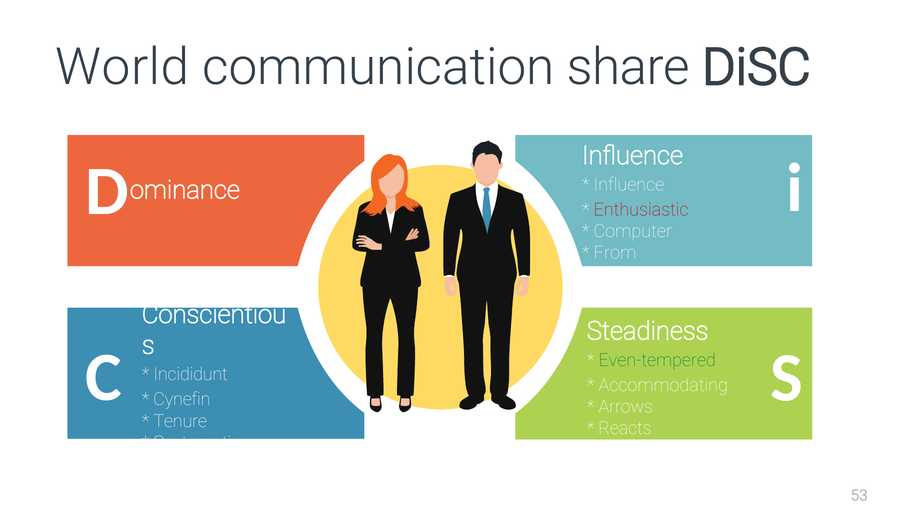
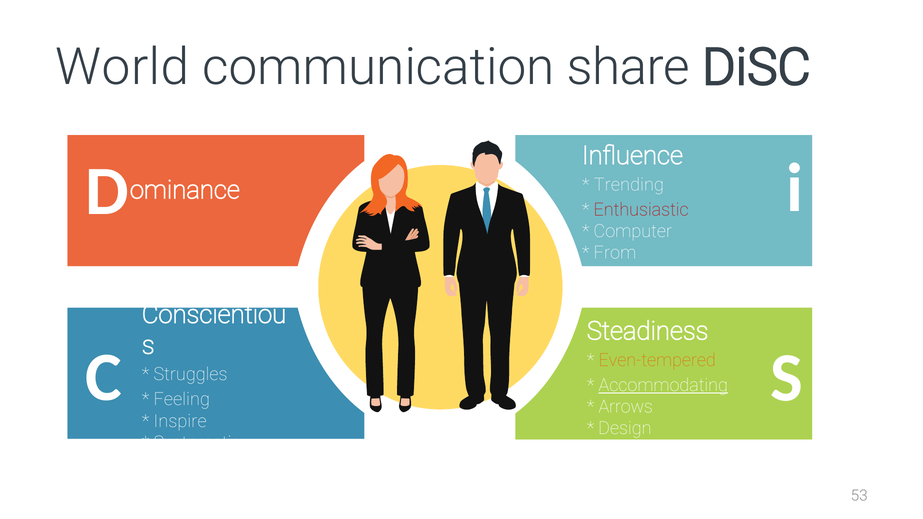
Influence at (629, 185): Influence -> Trending
Even-tempered colour: green -> orange
Incididunt: Incididunt -> Struggles
Accommodating underline: none -> present
Cynefin: Cynefin -> Feeling
Tenure: Tenure -> Inspire
Reacts: Reacts -> Design
